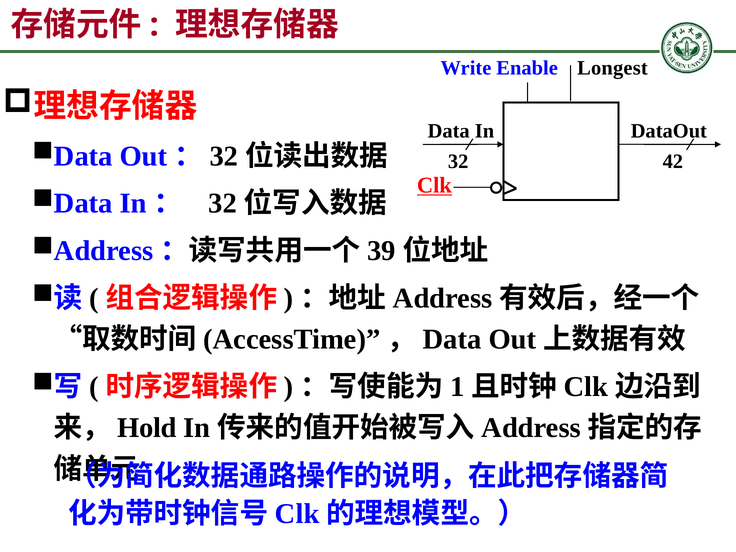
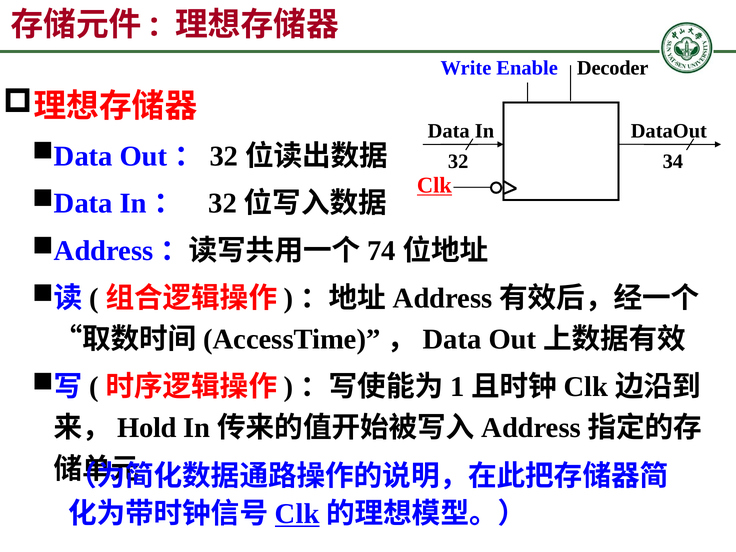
Longest: Longest -> Decoder
42: 42 -> 34
39: 39 -> 74
Clk at (297, 514) underline: none -> present
